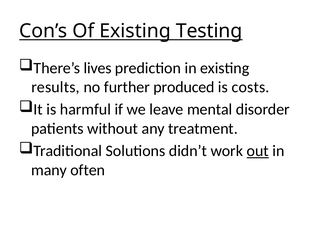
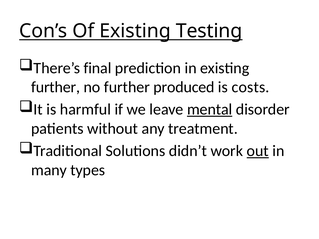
lives: lives -> final
results at (55, 87): results -> further
mental underline: none -> present
often: often -> types
